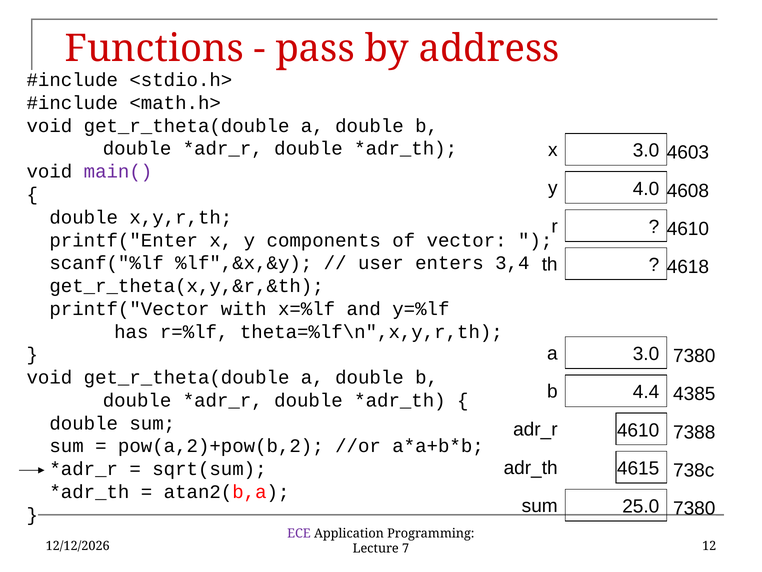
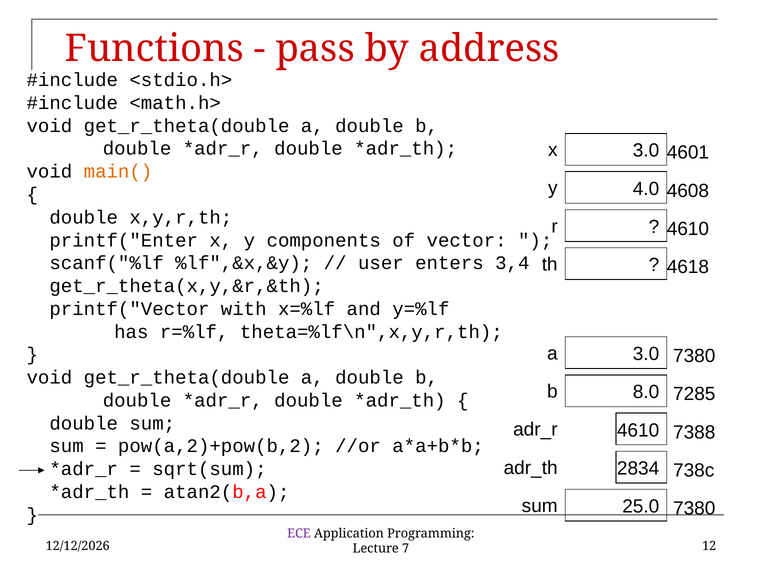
4603: 4603 -> 4601
main( colour: purple -> orange
4.4: 4.4 -> 8.0
4385: 4385 -> 7285
4615: 4615 -> 2834
